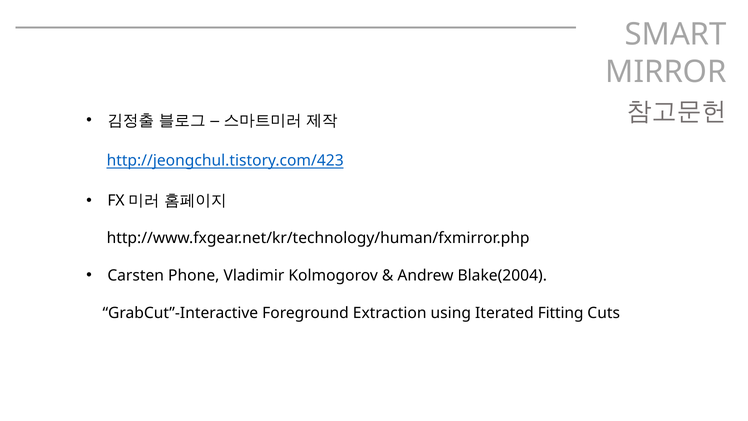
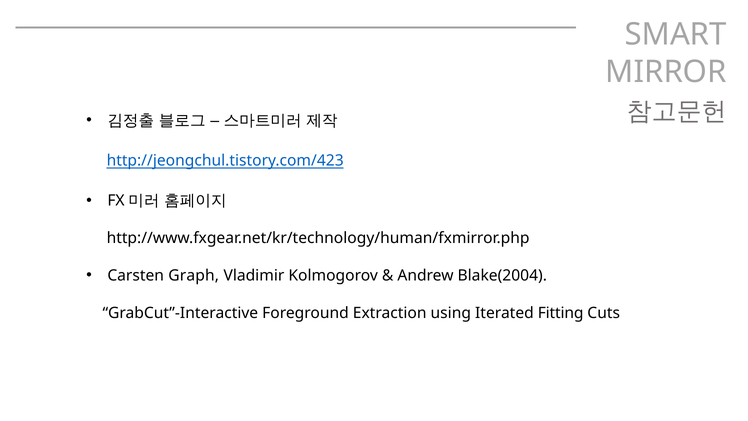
Phone: Phone -> Graph
